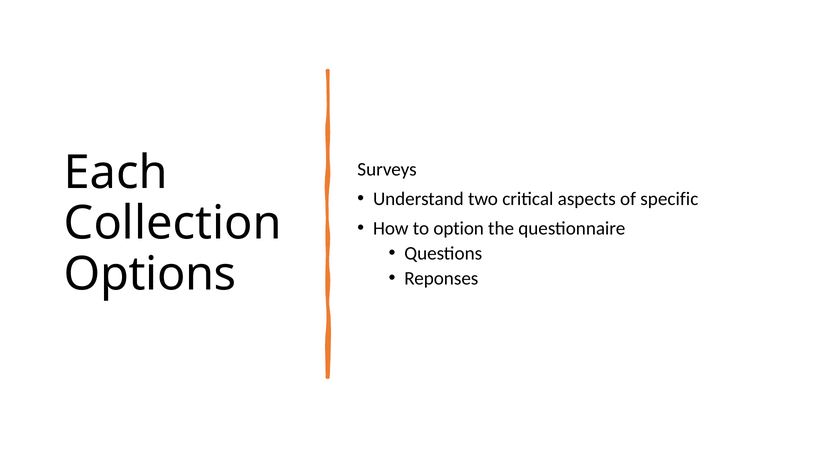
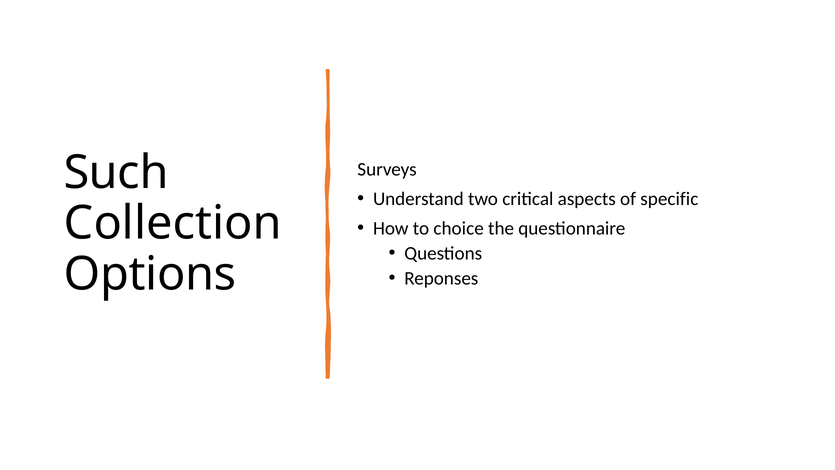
Each: Each -> Such
option: option -> choice
